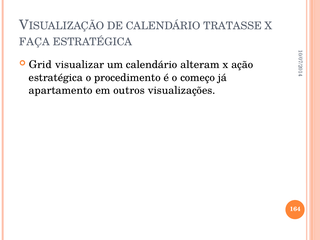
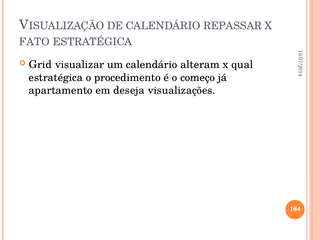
TRATASSE: TRATASSE -> REPASSAR
FAÇA: FAÇA -> FATO
ação: ação -> qual
outros: outros -> deseja
